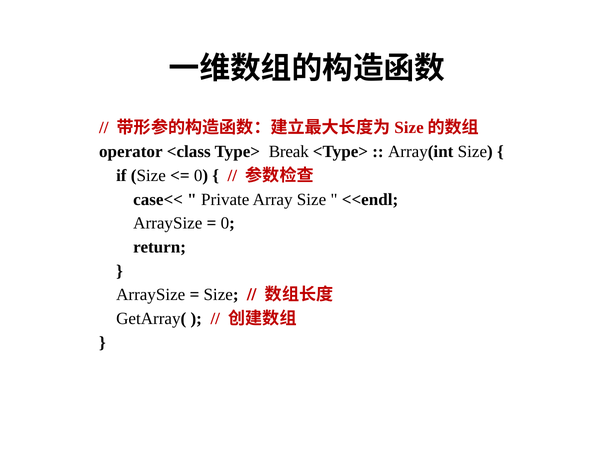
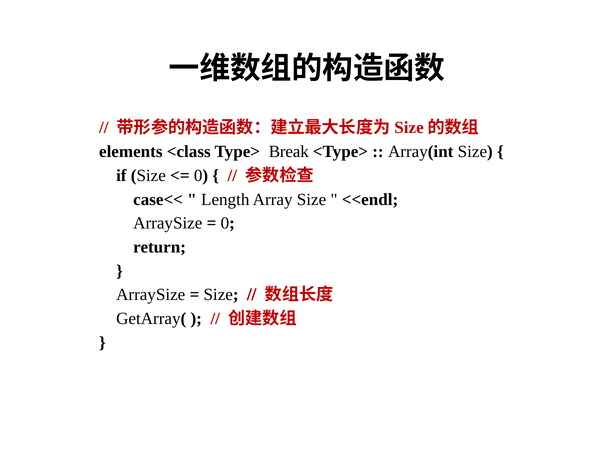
operator: operator -> elements
Private: Private -> Length
